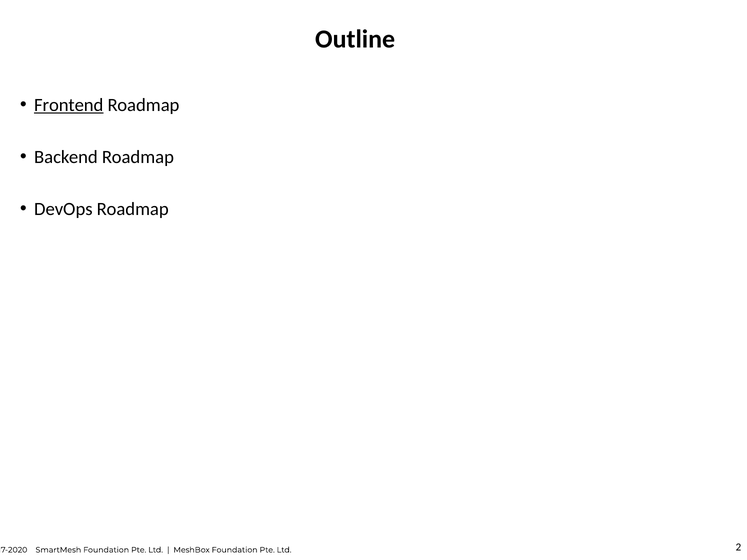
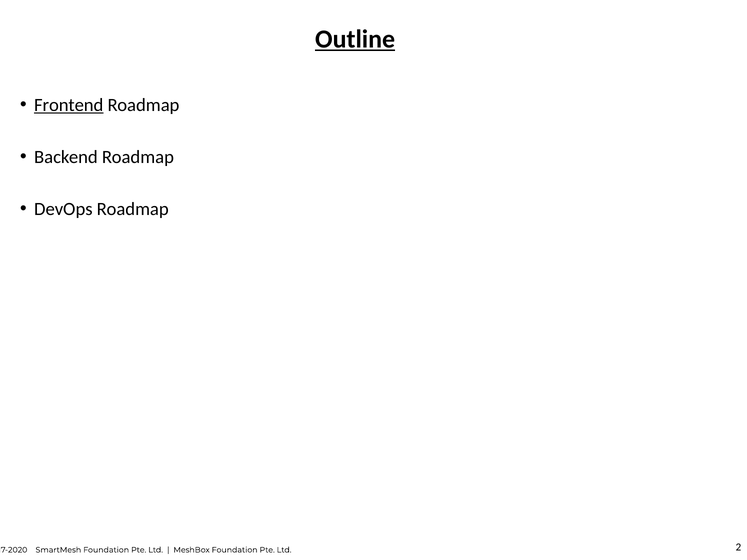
Outline underline: none -> present
